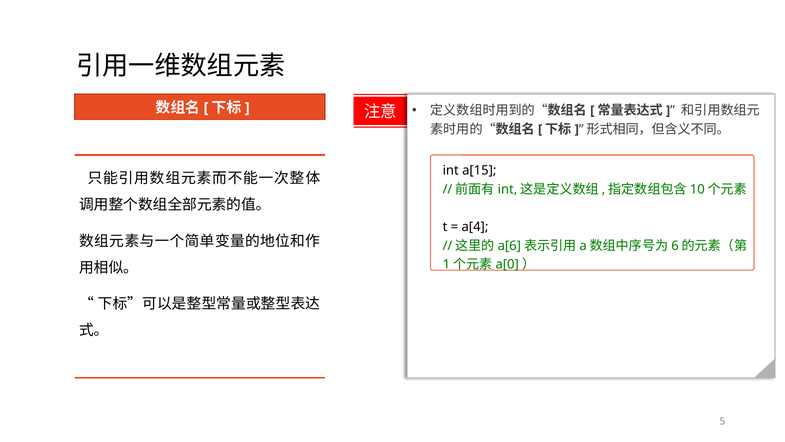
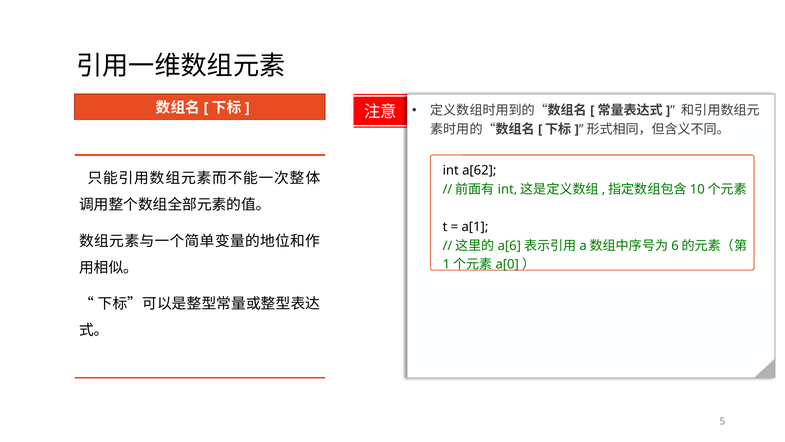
a[15: a[15 -> a[62
a[4: a[4 -> a[1
